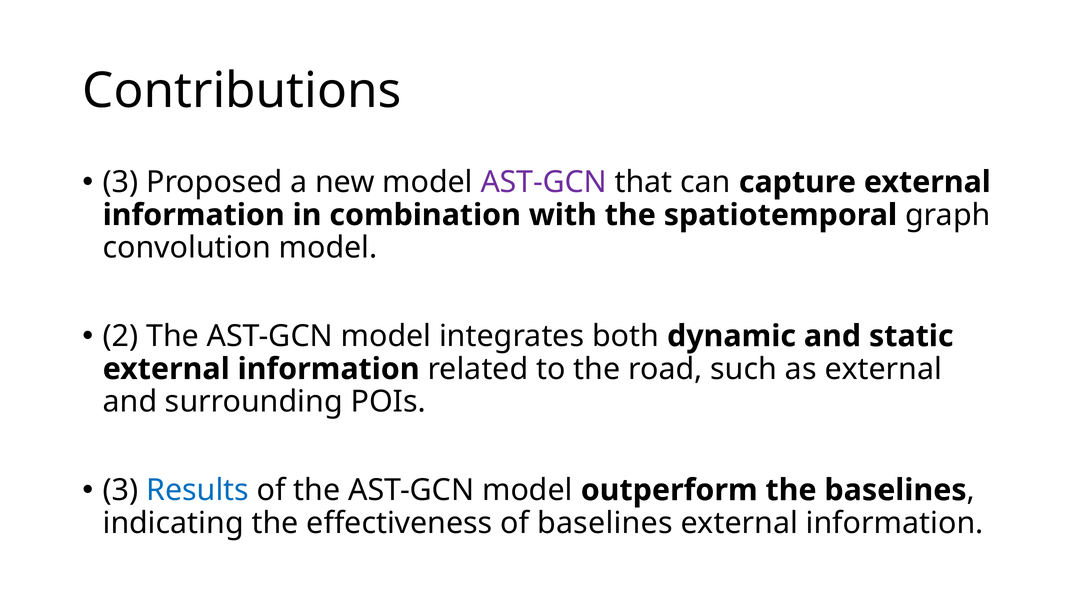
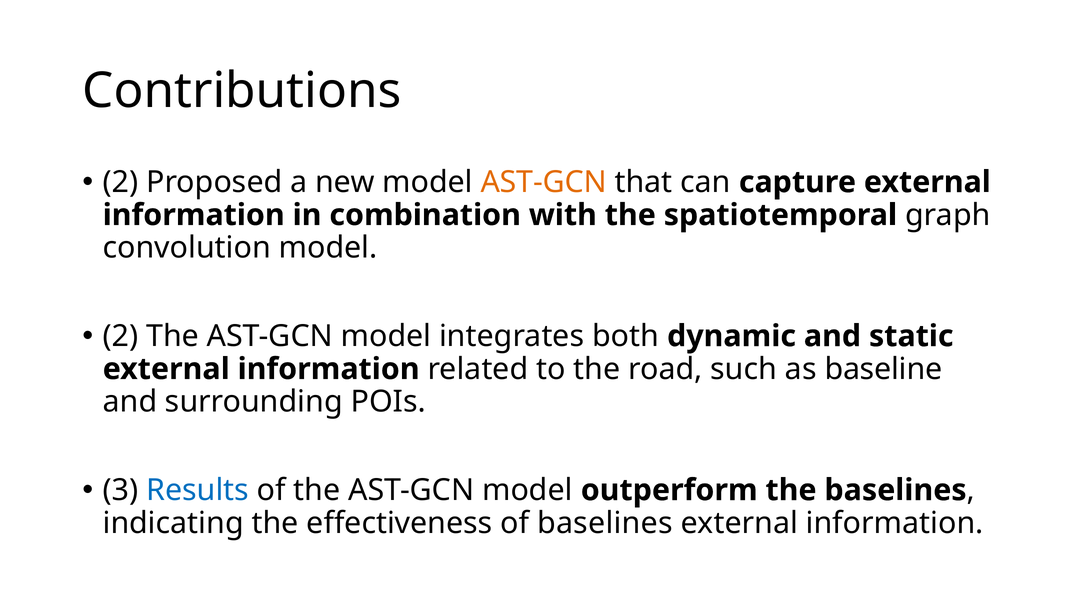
3 at (120, 182): 3 -> 2
AST-GCN at (544, 182) colour: purple -> orange
as external: external -> baseline
